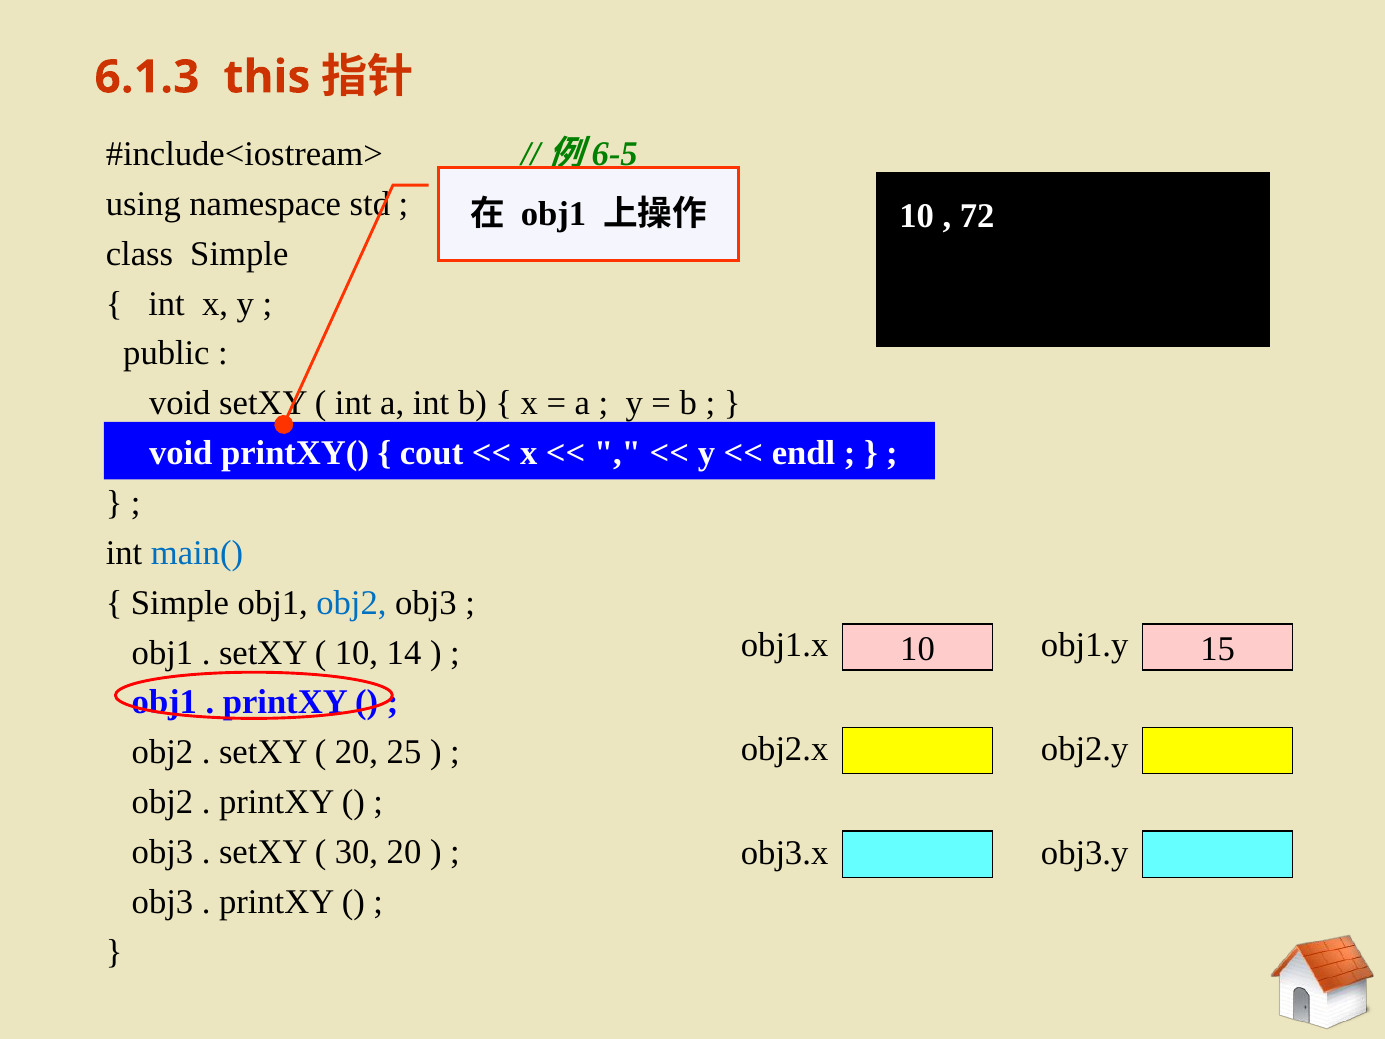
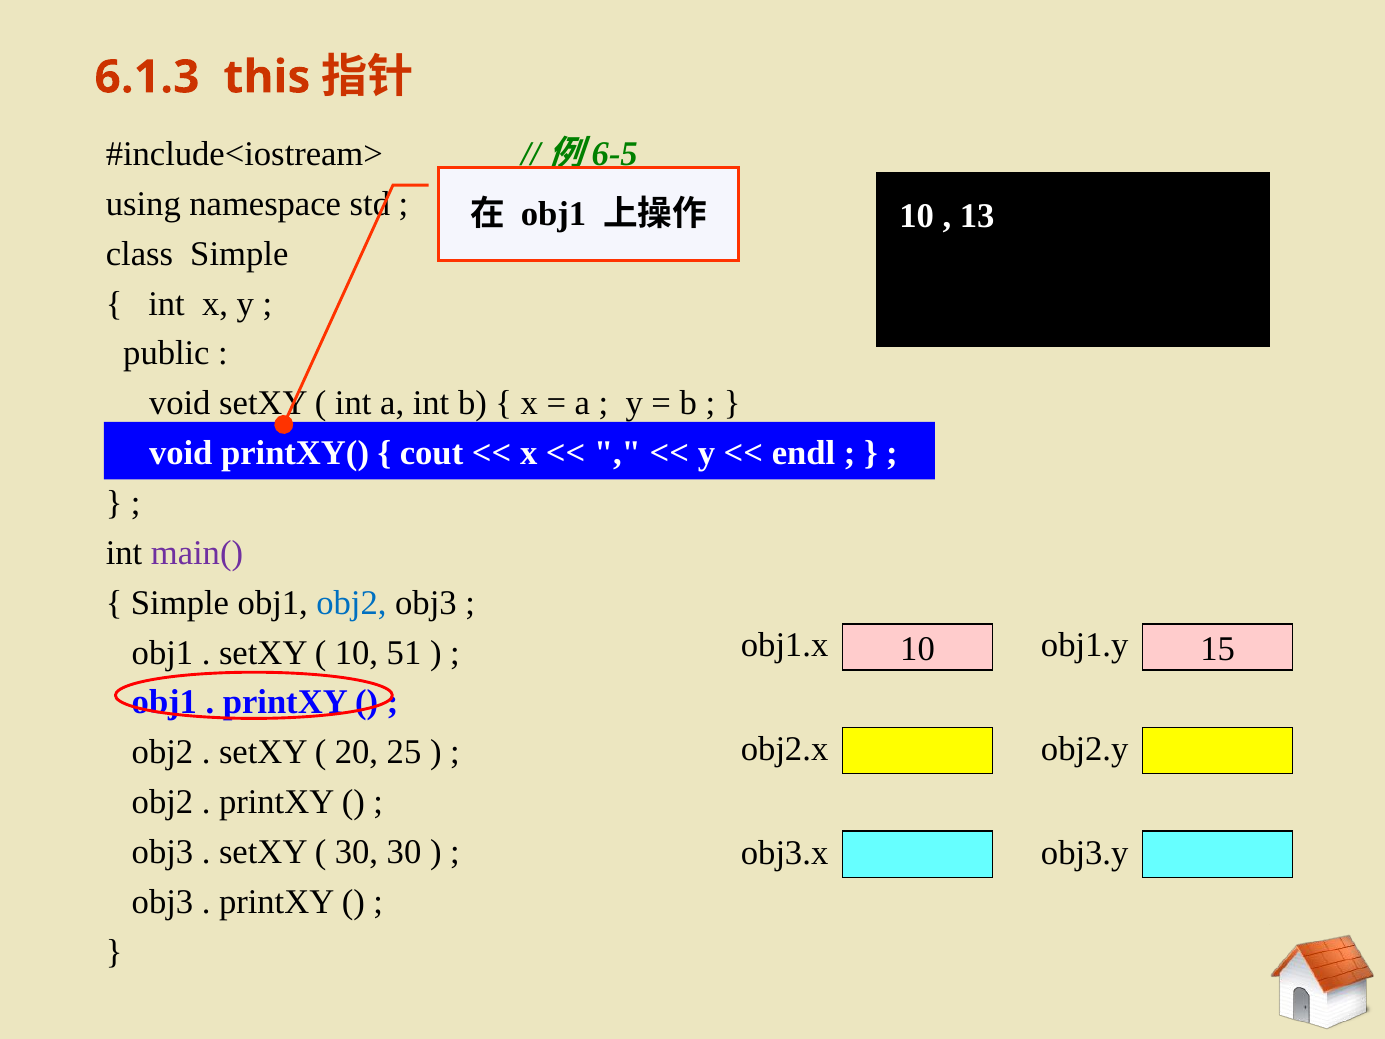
72: 72 -> 13
main( colour: blue -> purple
14: 14 -> 51
30 20: 20 -> 30
